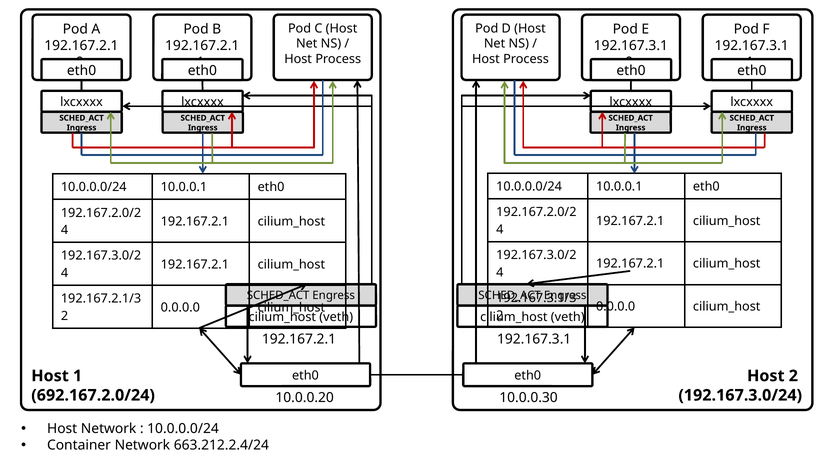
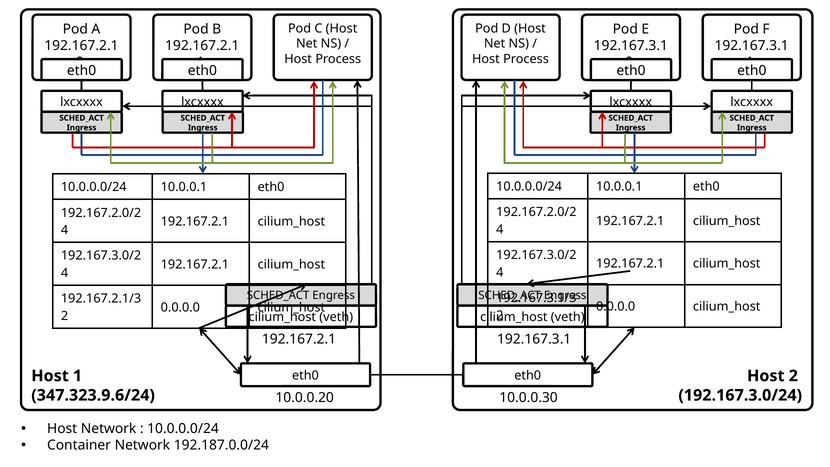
692.167.2.0/24: 692.167.2.0/24 -> 347.323.9.6/24
663.212.2.4/24: 663.212.2.4/24 -> 192.187.0.0/24
